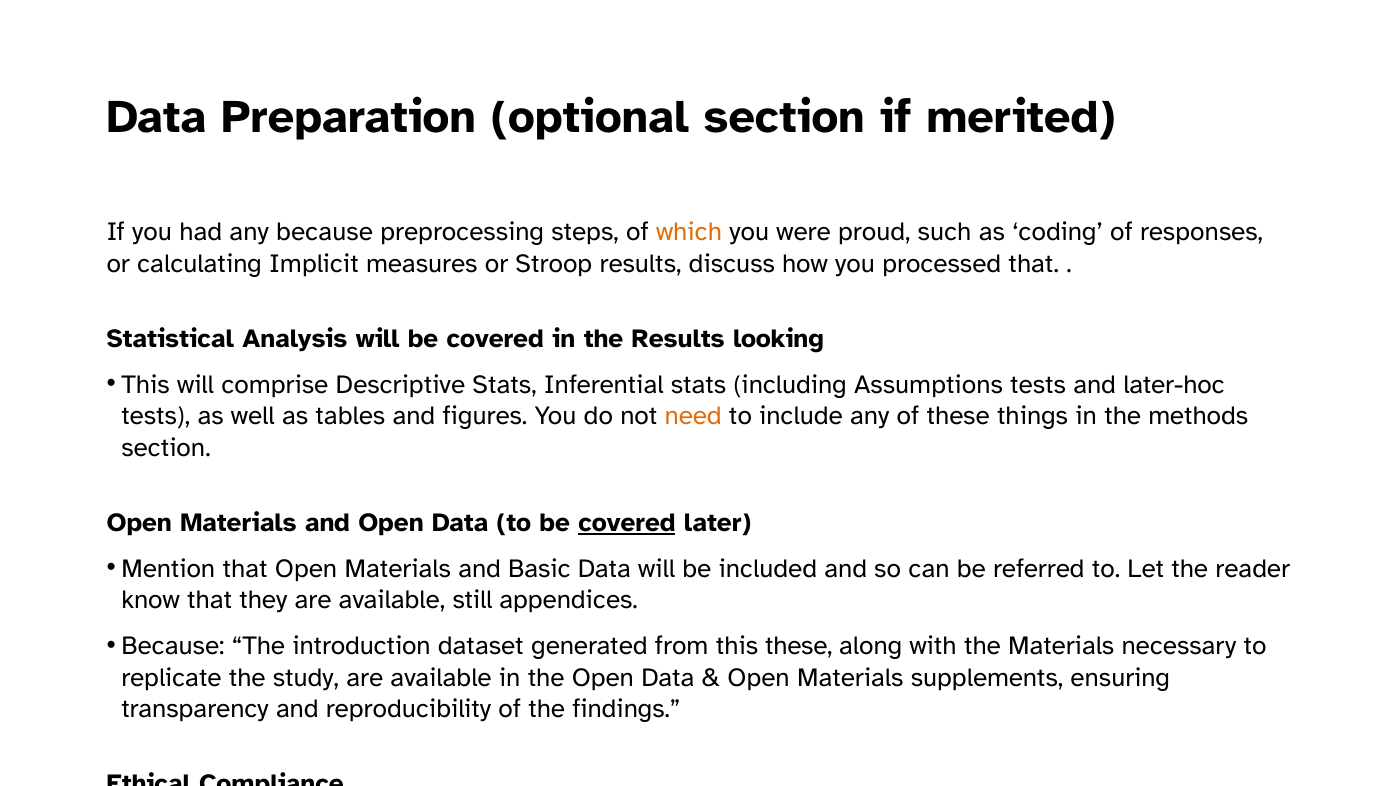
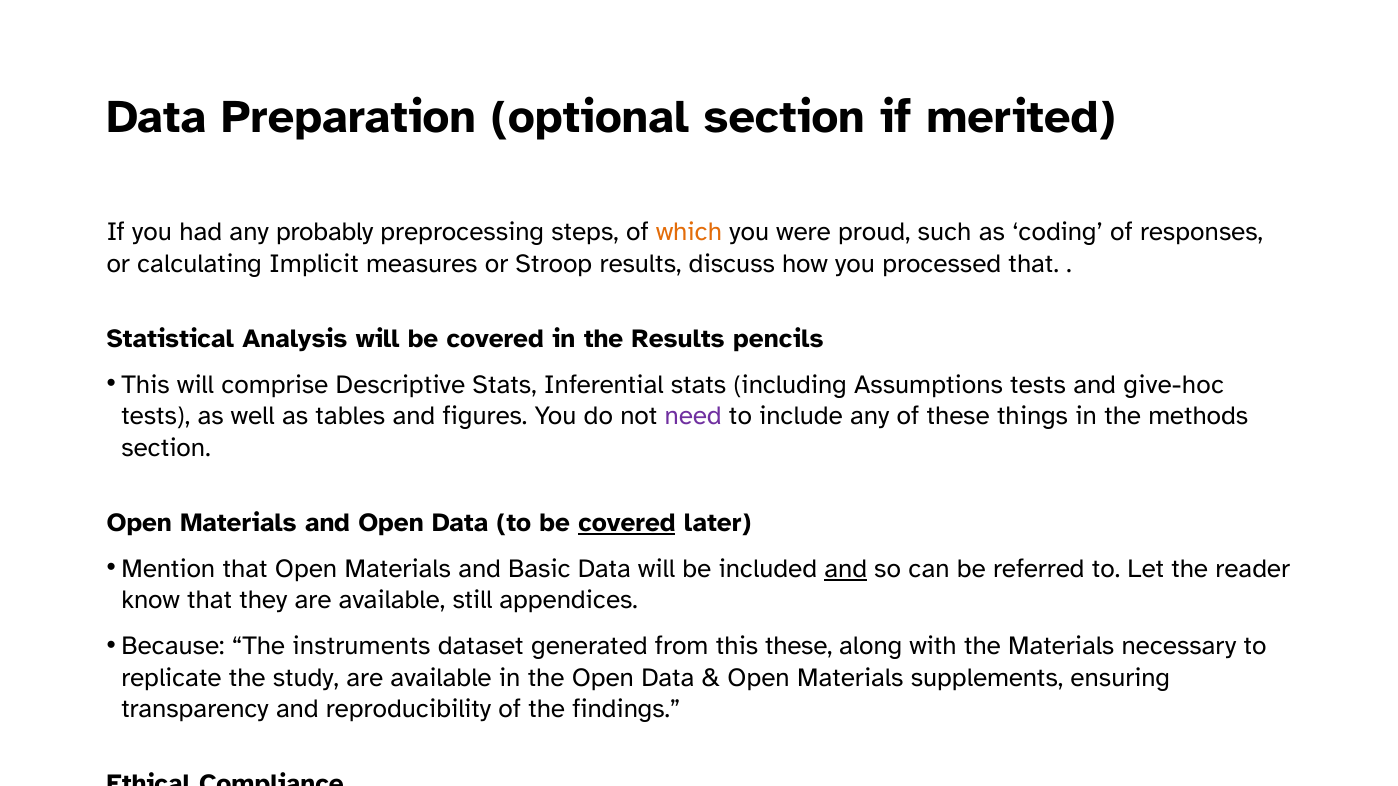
any because: because -> probably
looking: looking -> pencils
later-hoc: later-hoc -> give-hoc
need colour: orange -> purple
and at (846, 569) underline: none -> present
introduction: introduction -> instruments
